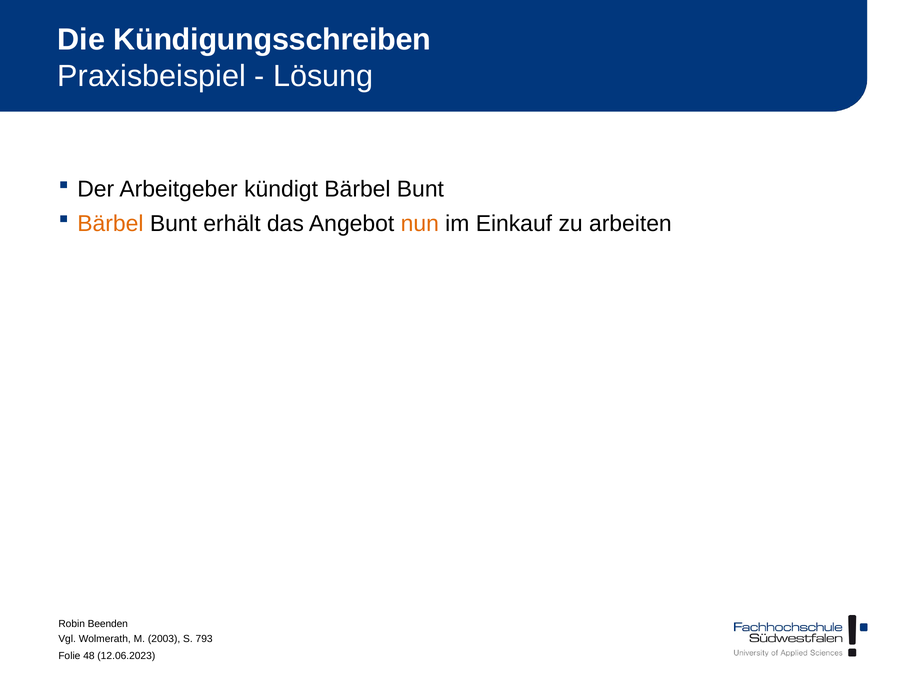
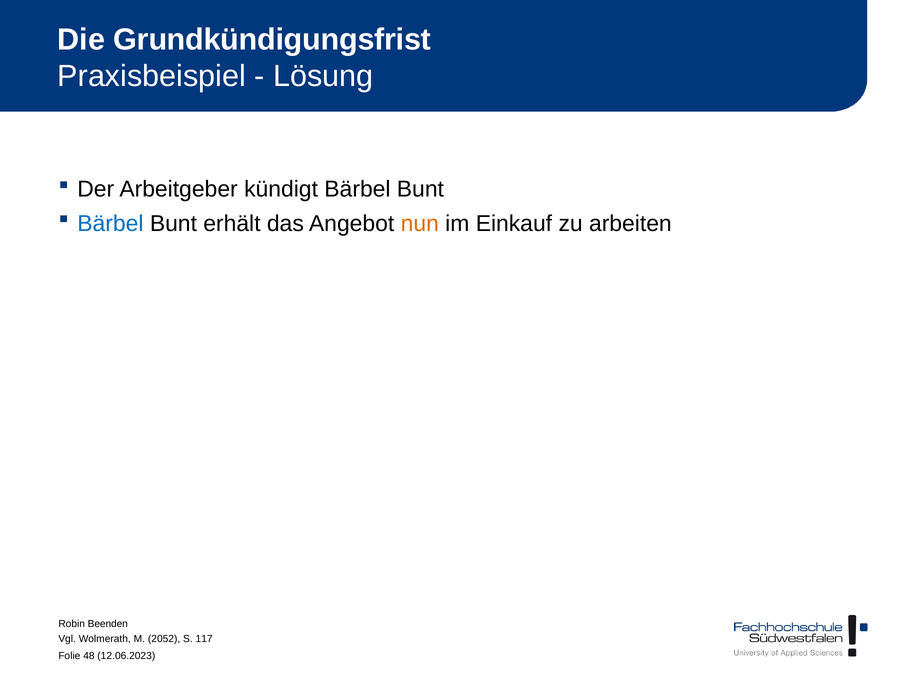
Kündigungsschreiben: Kündigungsschreiben -> Grundkündigungsfrist
Bärbel at (110, 224) colour: orange -> blue
2003: 2003 -> 2052
793: 793 -> 117
